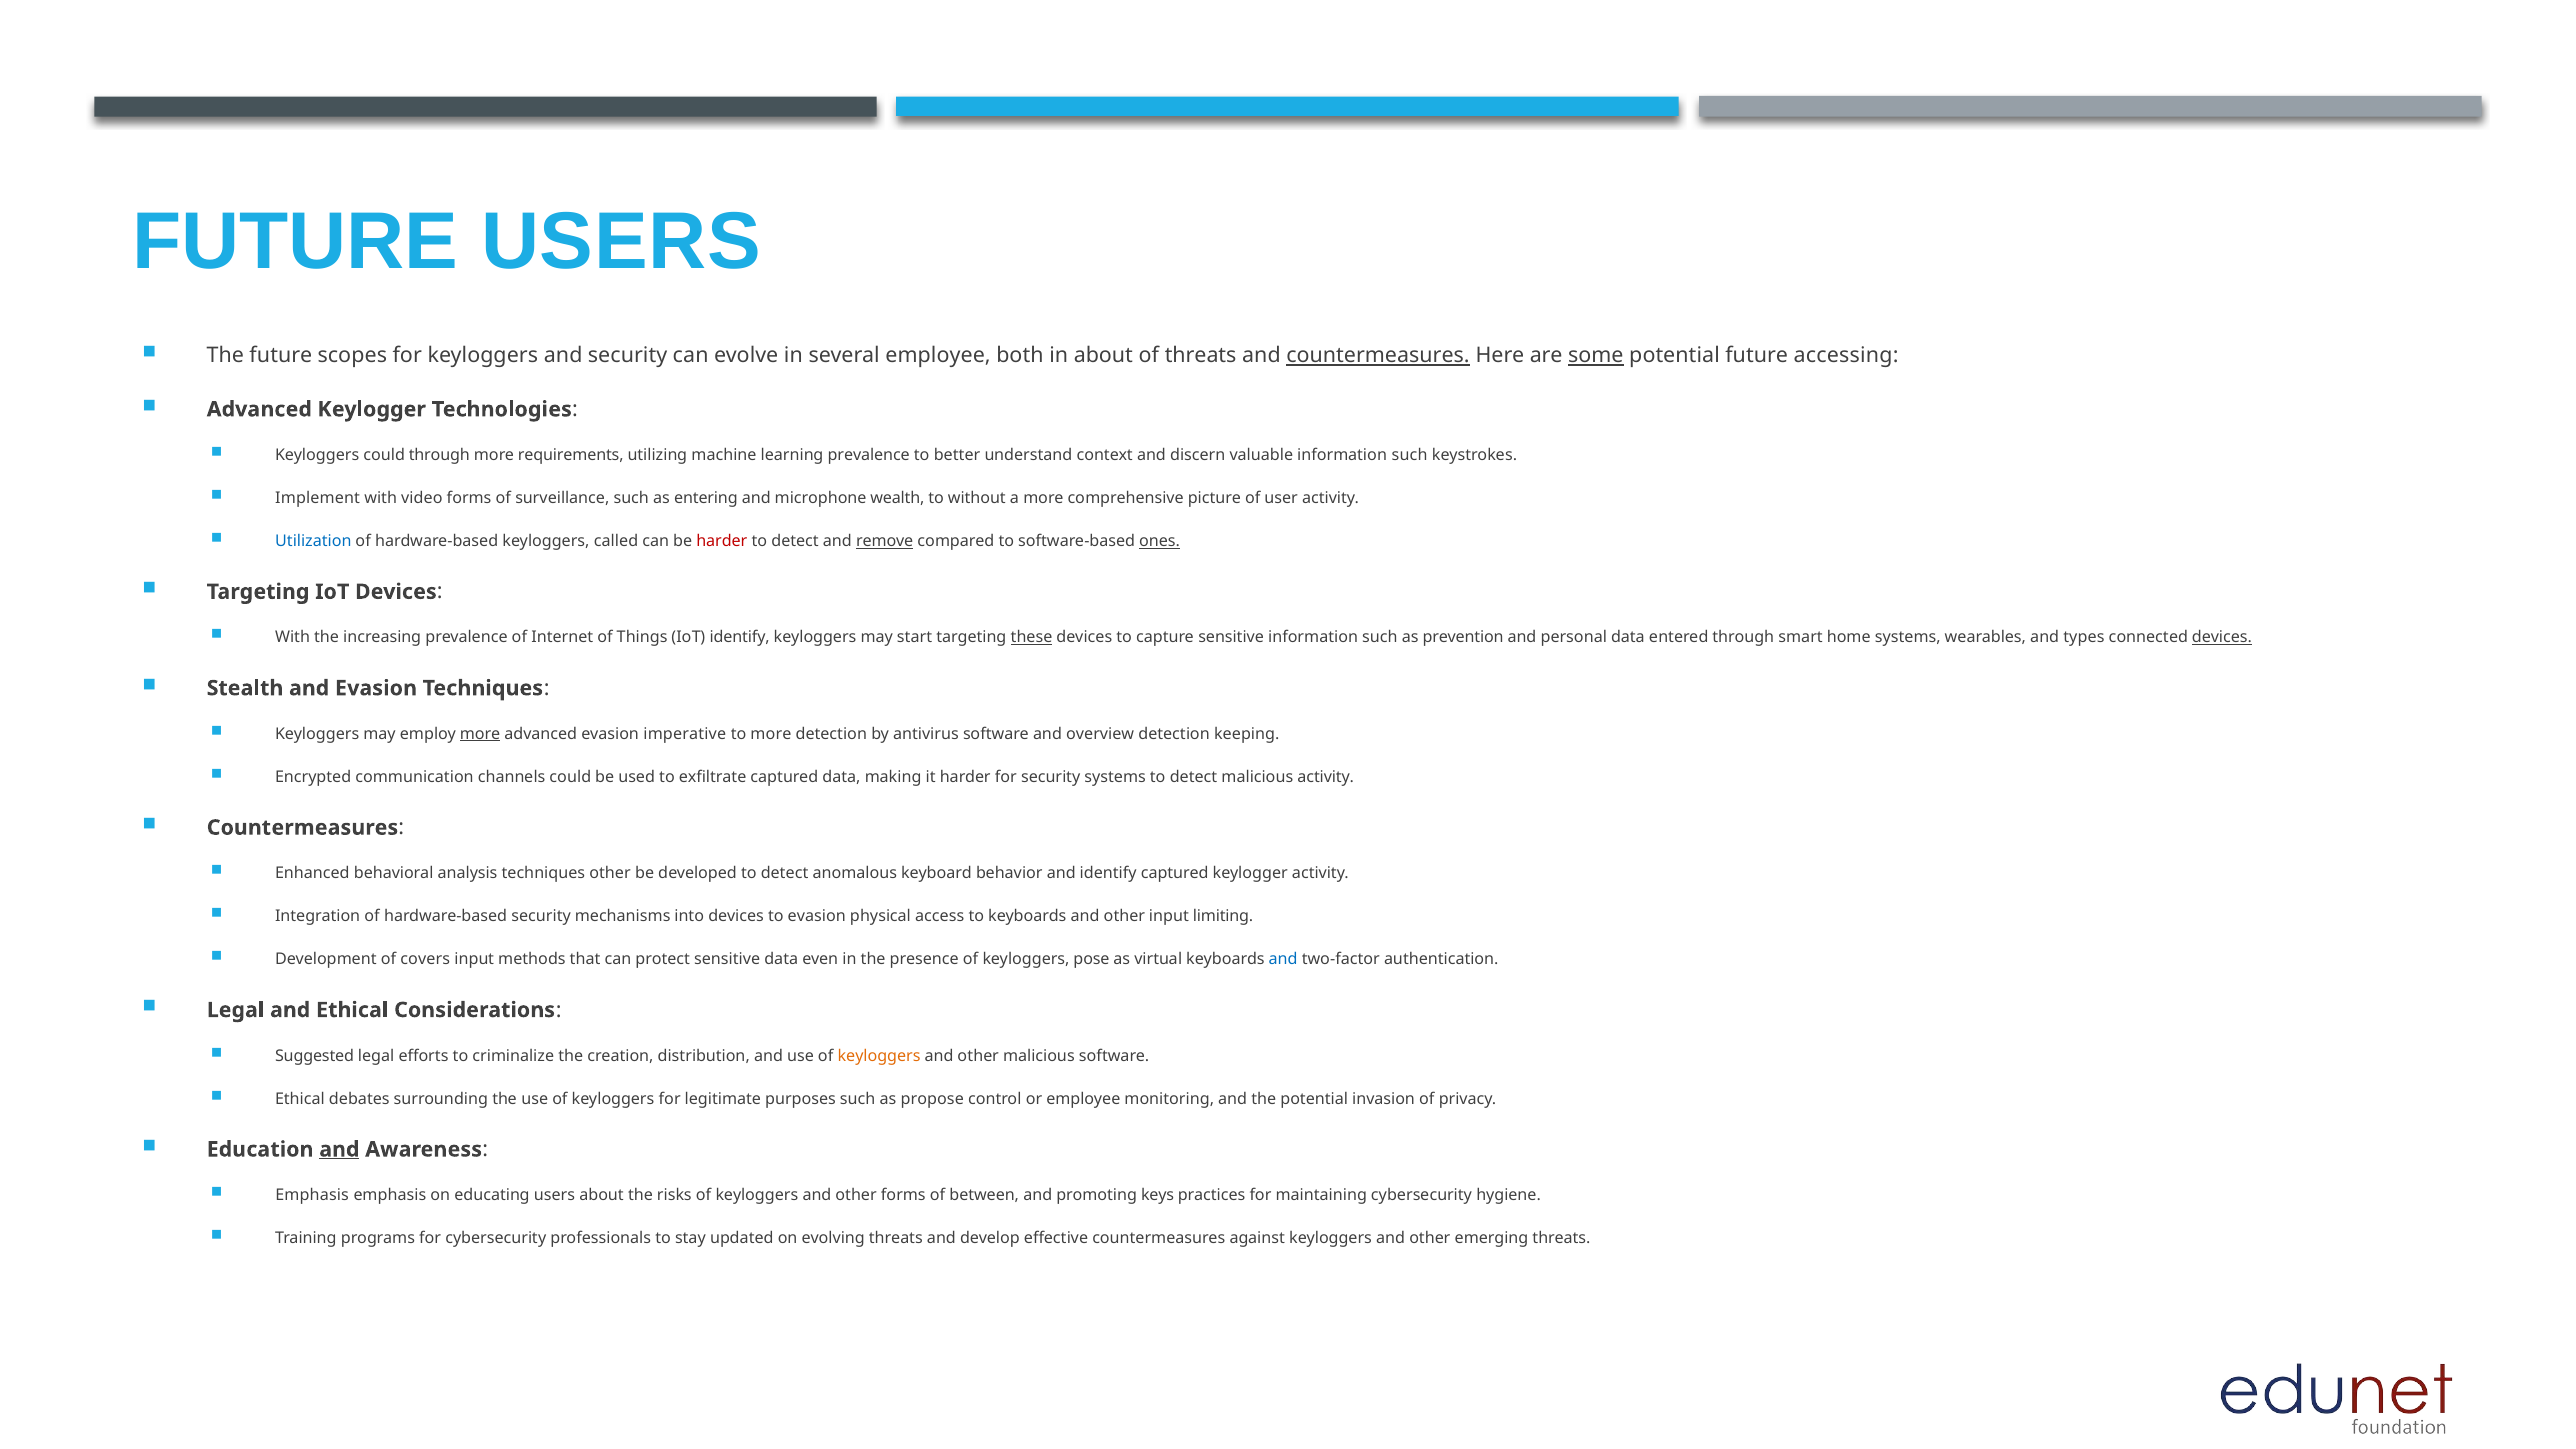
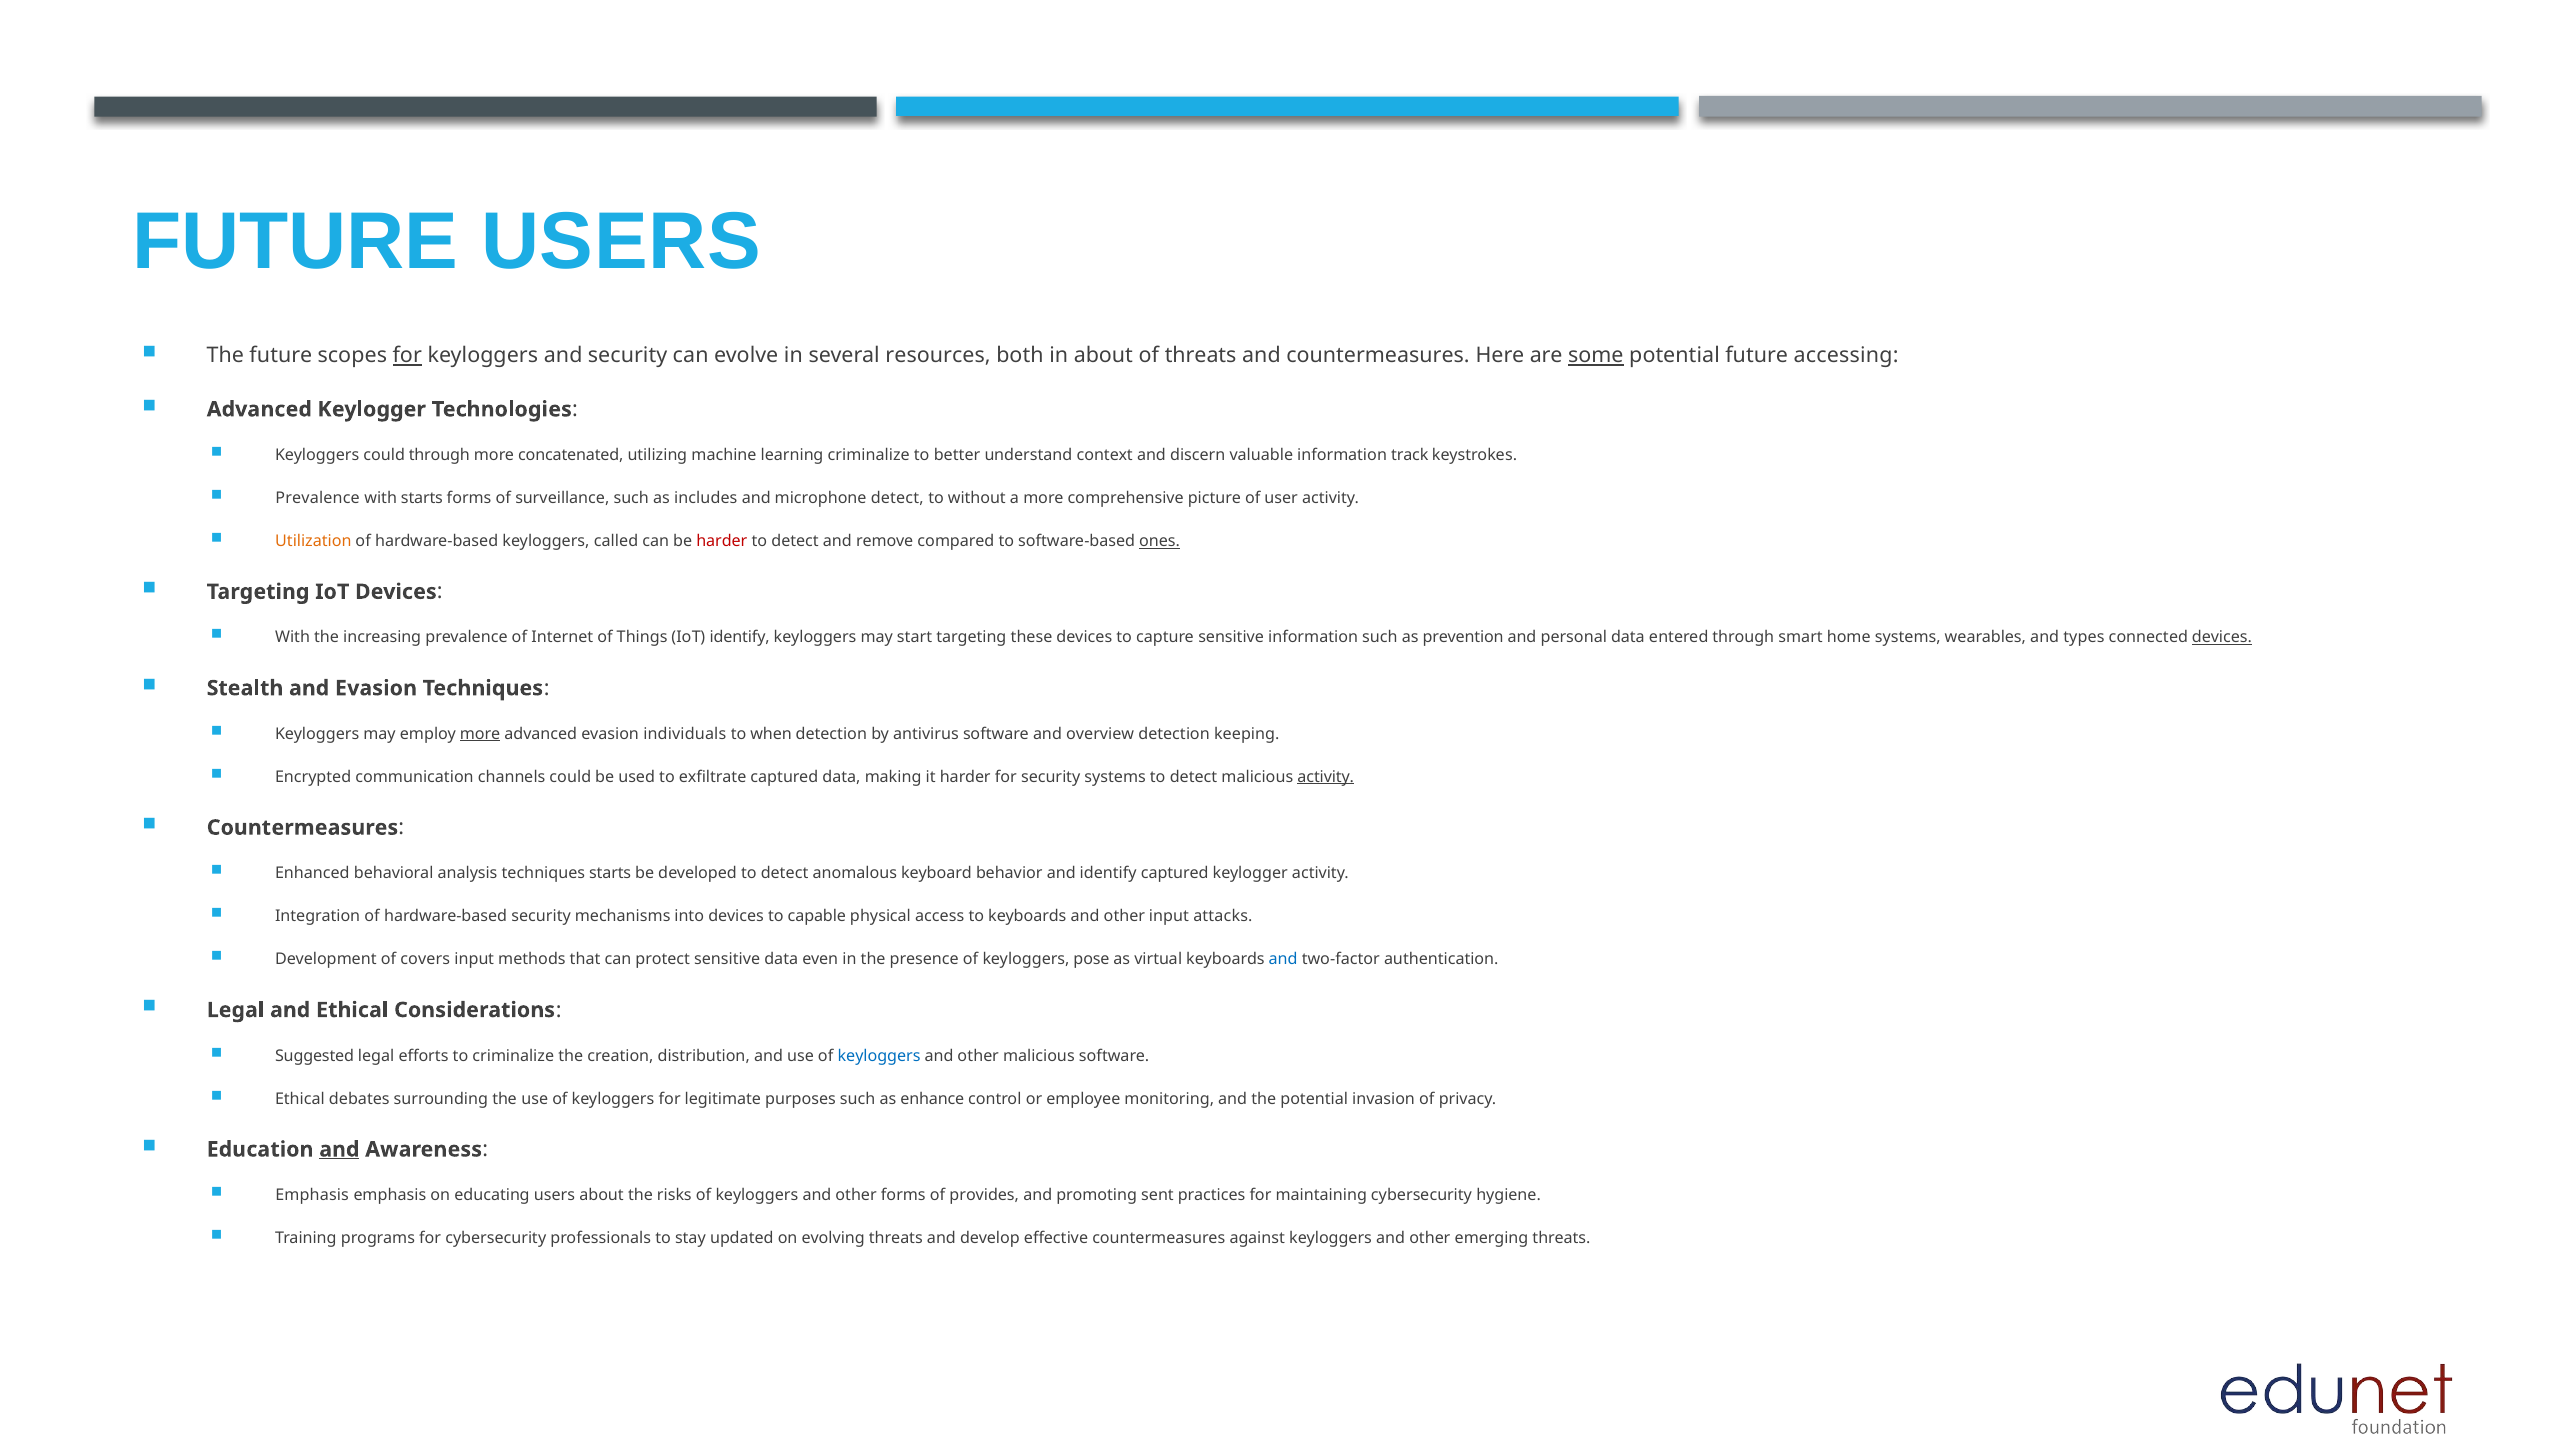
for at (407, 356) underline: none -> present
several employee: employee -> resources
countermeasures at (1378, 356) underline: present -> none
requirements: requirements -> concatenated
learning prevalence: prevalence -> criminalize
valuable information such: such -> track
Implement at (318, 498): Implement -> Prevalence
with video: video -> starts
entering: entering -> includes
microphone wealth: wealth -> detect
Utilization colour: blue -> orange
remove underline: present -> none
these underline: present -> none
imperative: imperative -> individuals
to more: more -> when
activity at (1326, 777) underline: none -> present
techniques other: other -> starts
to evasion: evasion -> capable
limiting: limiting -> attacks
keyloggers at (879, 1056) colour: orange -> blue
propose: propose -> enhance
between: between -> provides
keys: keys -> sent
